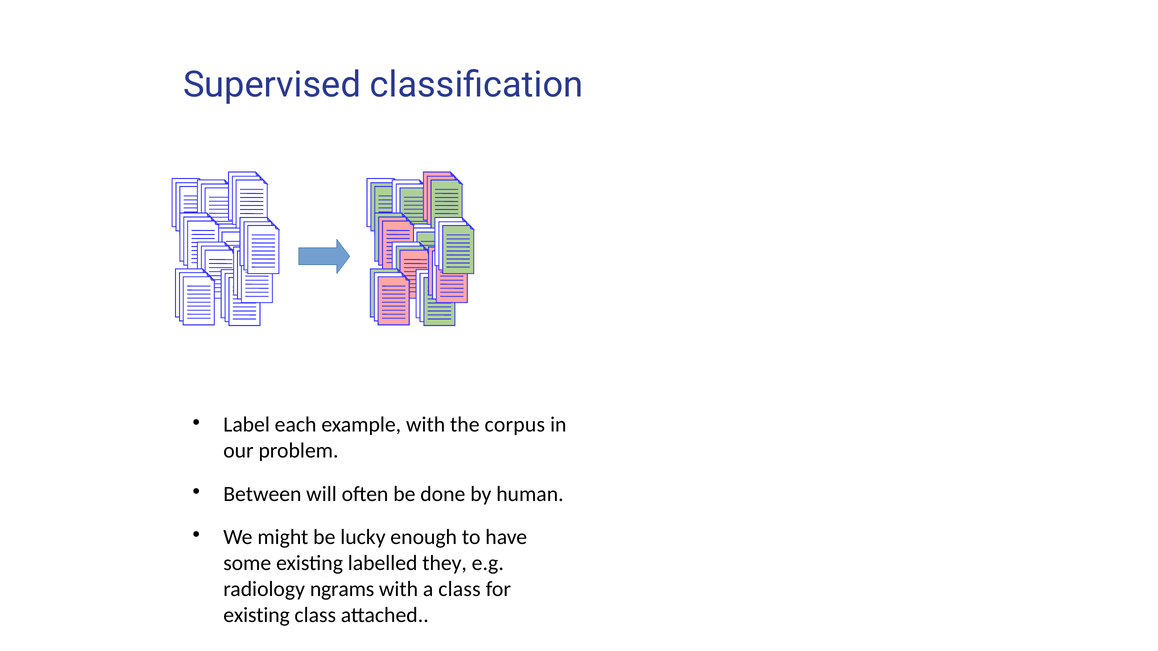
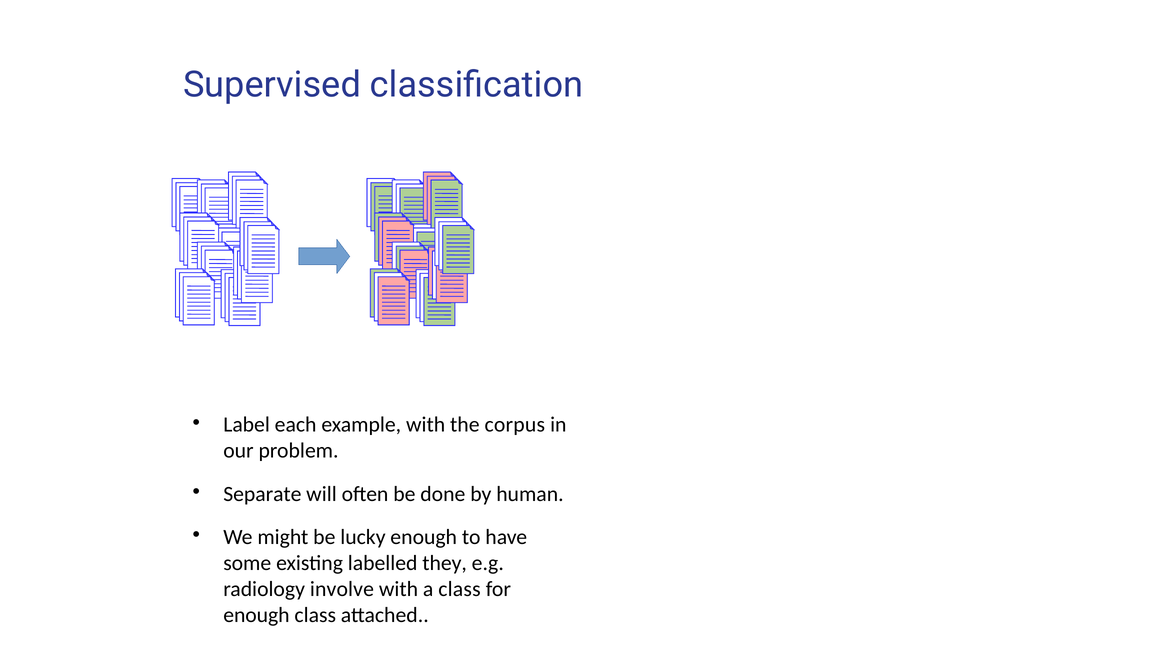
Between: Between -> Separate
ngrams: ngrams -> involve
existing at (257, 616): existing -> enough
